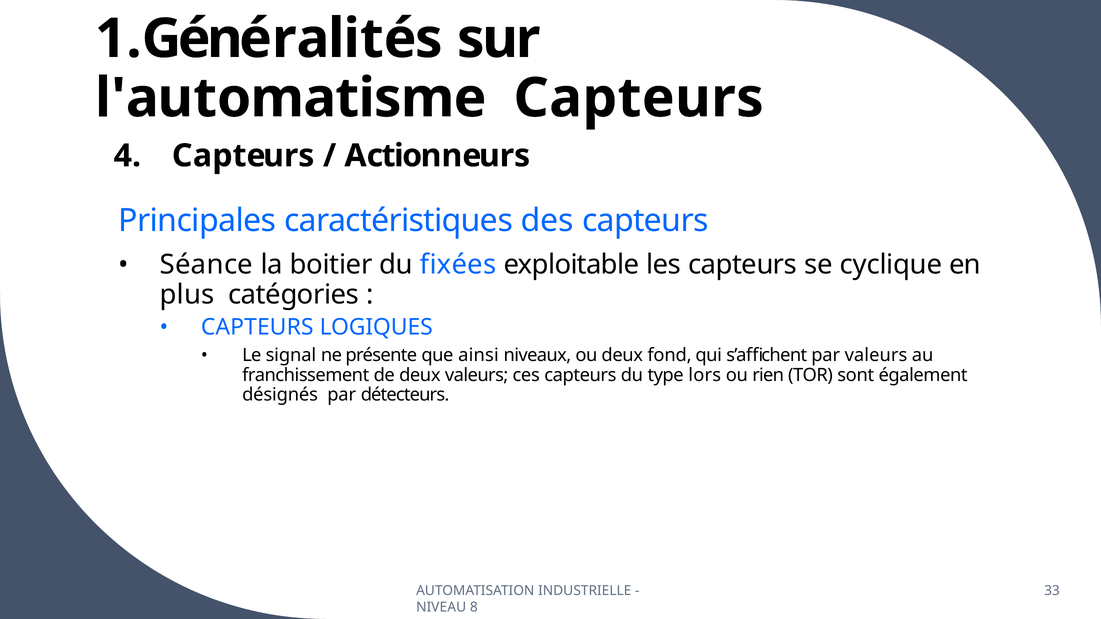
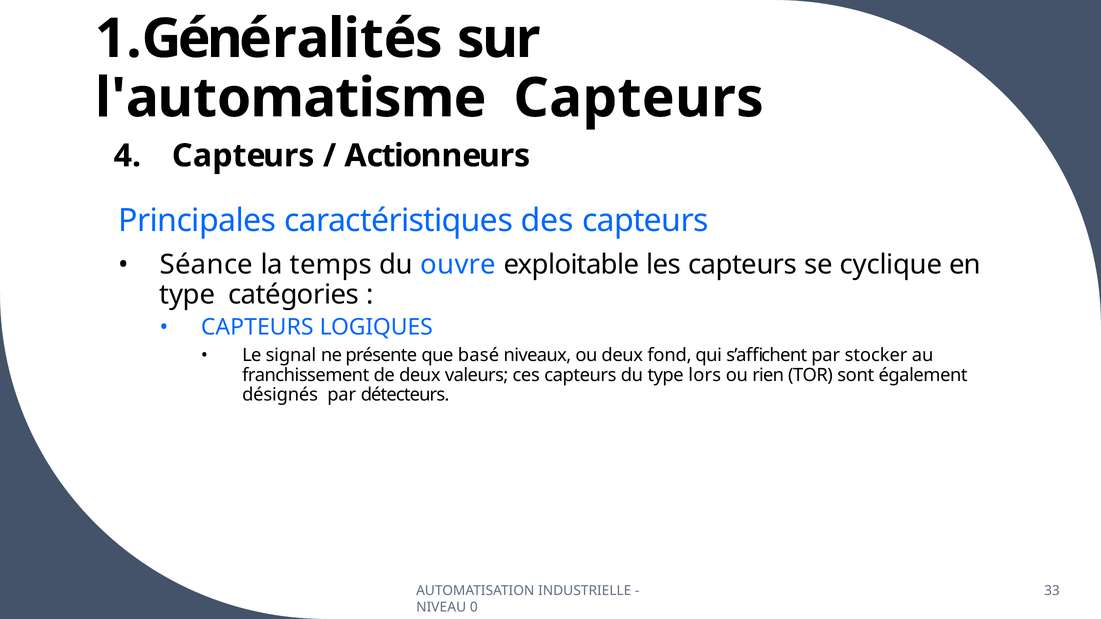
boitier: boitier -> temps
fixées: fixées -> ouvre
plus at (187, 295): plus -> type
ainsi: ainsi -> basé
par valeurs: valeurs -> stocker
8: 8 -> 0
